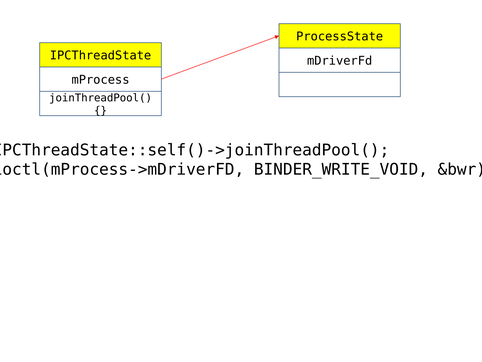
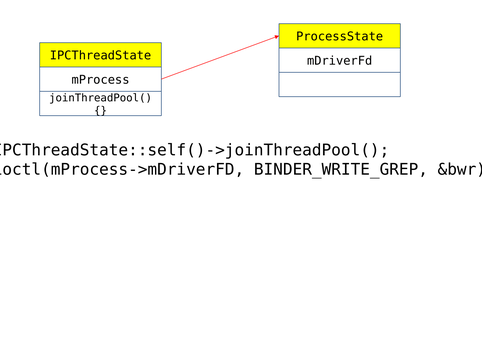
BINDER_WRITE_VOID: BINDER_WRITE_VOID -> BINDER_WRITE_GREP
